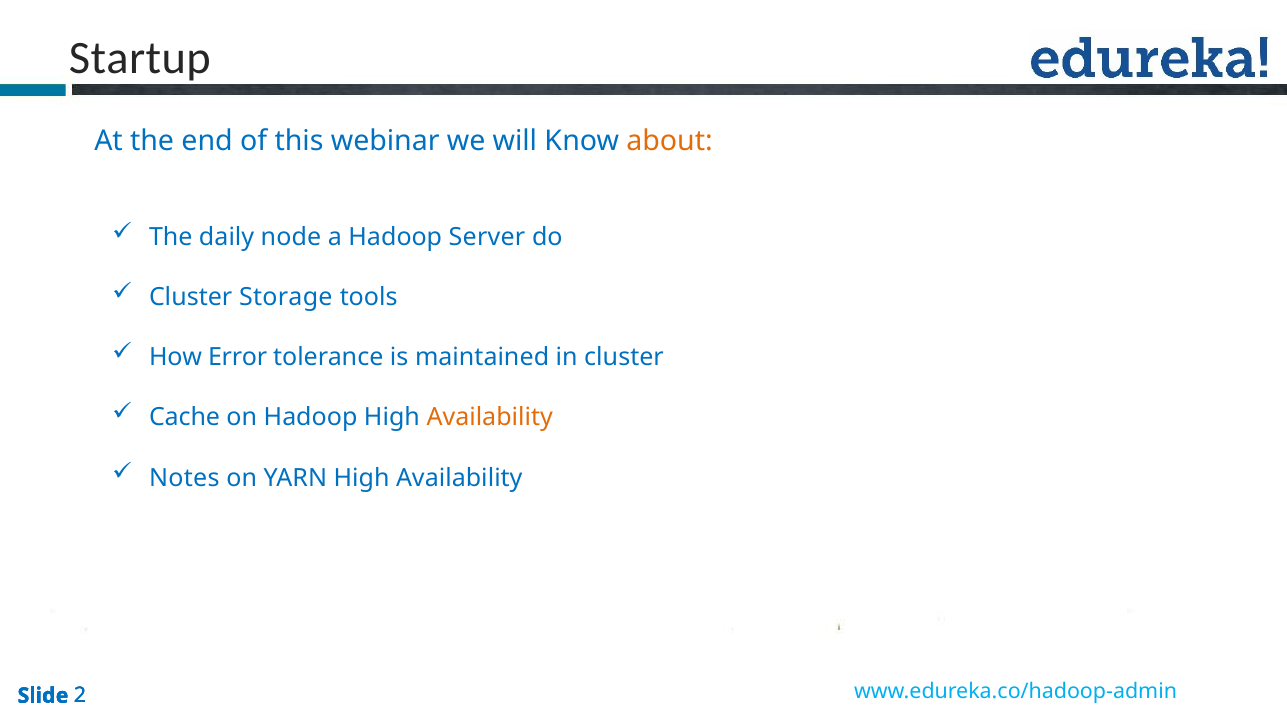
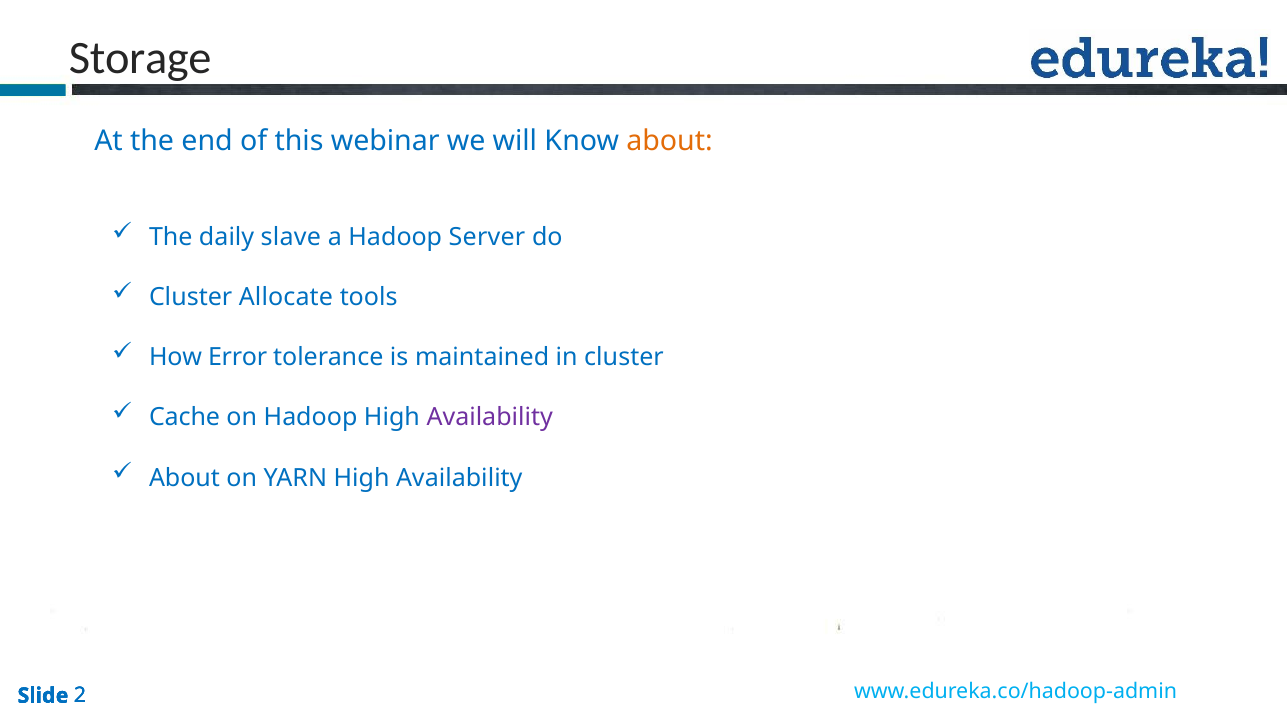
Startup: Startup -> Storage
node: node -> slave
Storage: Storage -> Allocate
Availability at (490, 418) colour: orange -> purple
Notes at (184, 478): Notes -> About
